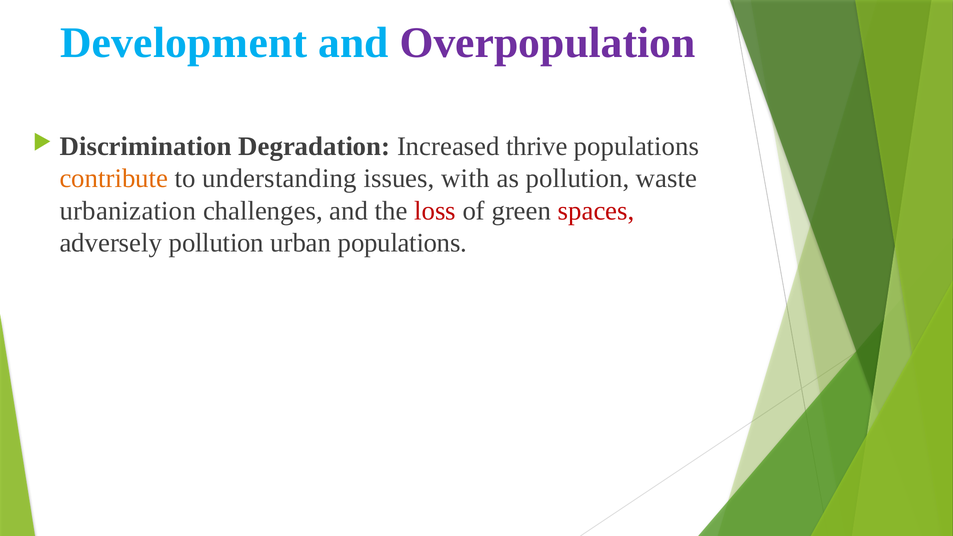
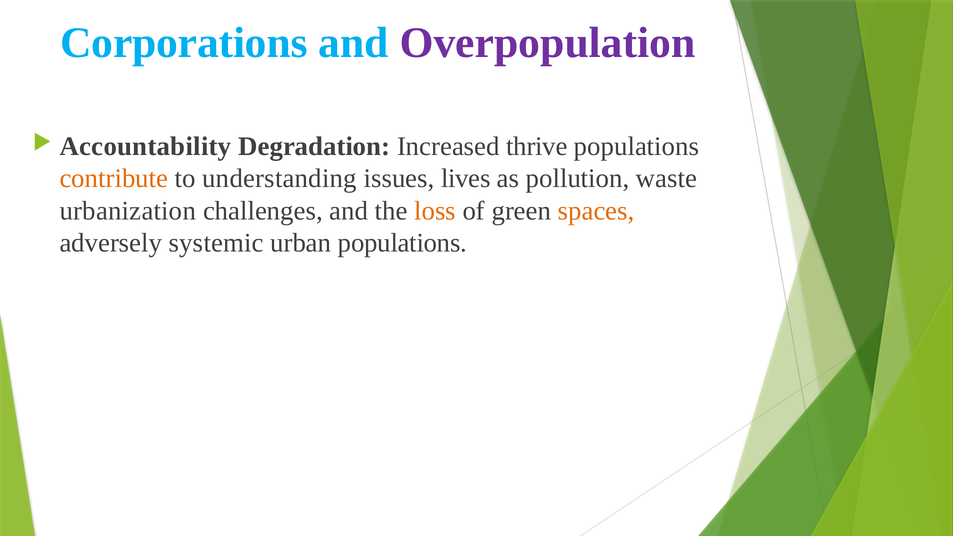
Development: Development -> Corporations
Discrimination: Discrimination -> Accountability
with: with -> lives
loss colour: red -> orange
spaces colour: red -> orange
adversely pollution: pollution -> systemic
